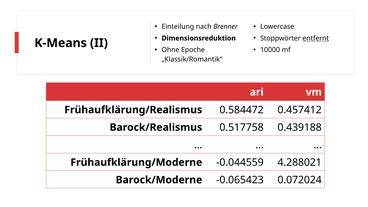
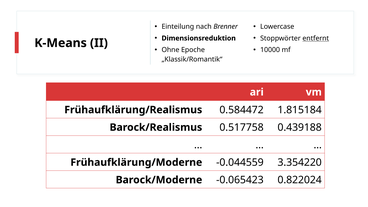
0.457412: 0.457412 -> 1.815184
4.288021: 4.288021 -> 3.354220
0.072024: 0.072024 -> 0.822024
